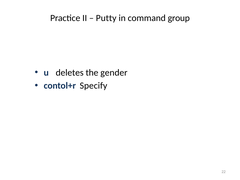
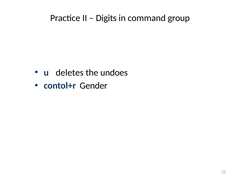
Putty: Putty -> Digits
gender: gender -> undoes
Specify: Specify -> Gender
